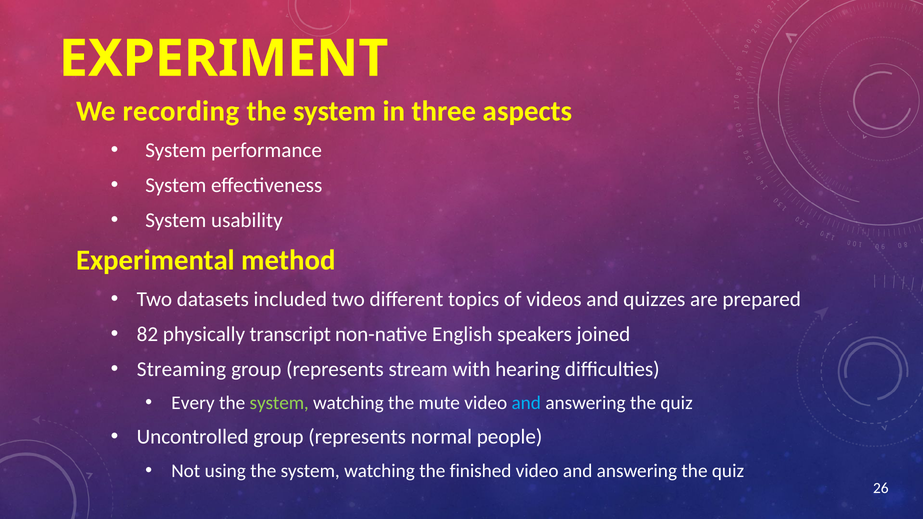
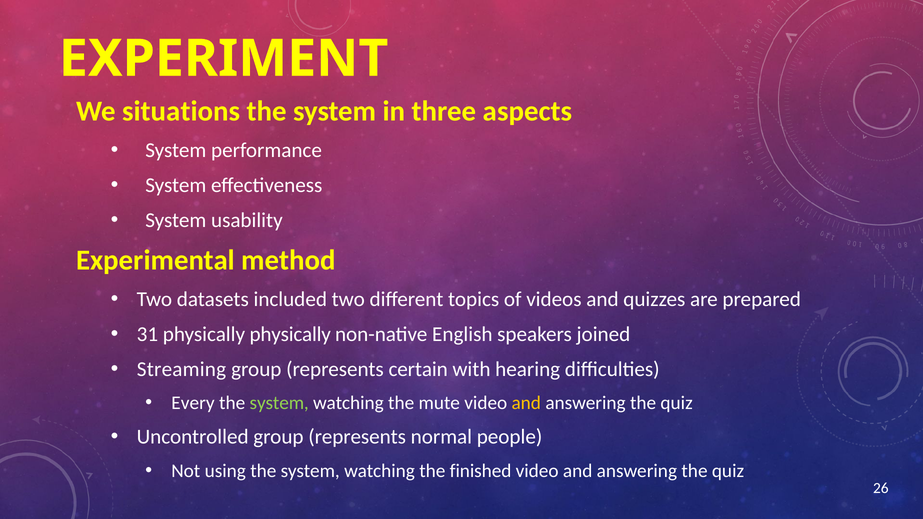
recording: recording -> situations
82: 82 -> 31
physically transcript: transcript -> physically
stream: stream -> certain
and at (526, 403) colour: light blue -> yellow
